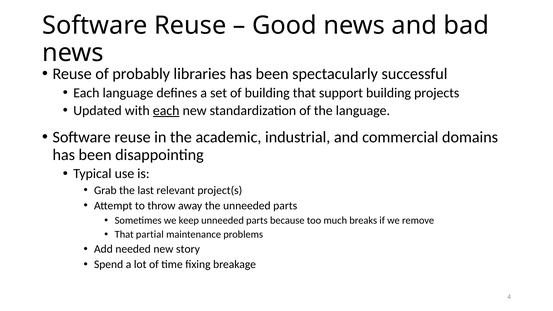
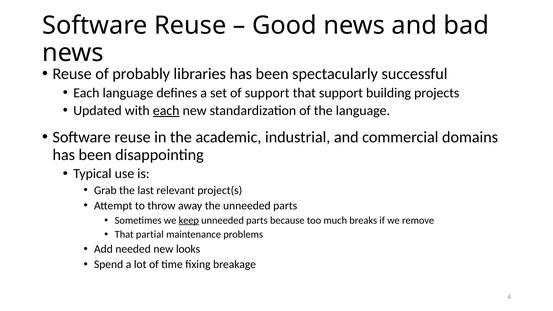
of building: building -> support
keep underline: none -> present
story: story -> looks
